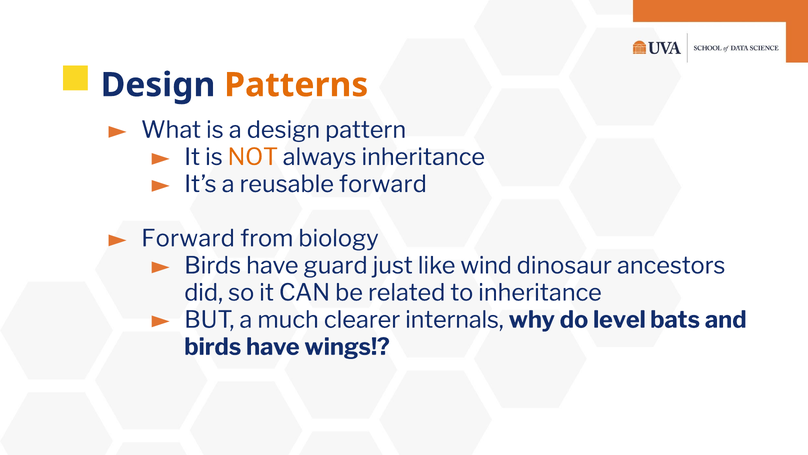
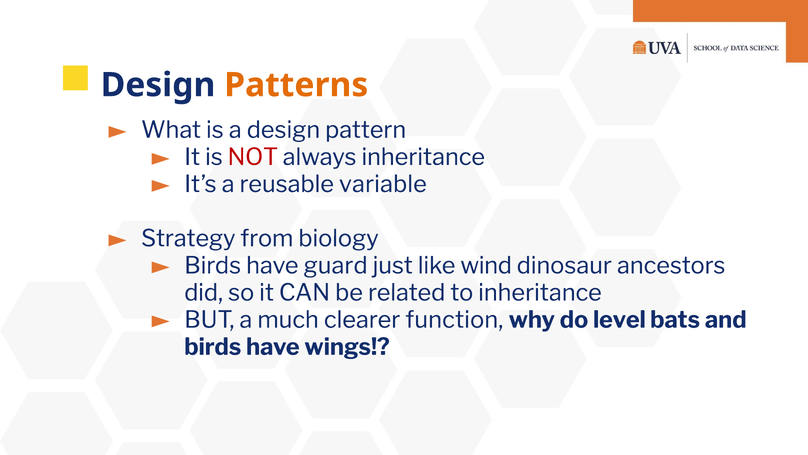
NOT colour: orange -> red
reusable forward: forward -> variable
Forward at (188, 238): Forward -> Strategy
internals: internals -> function
